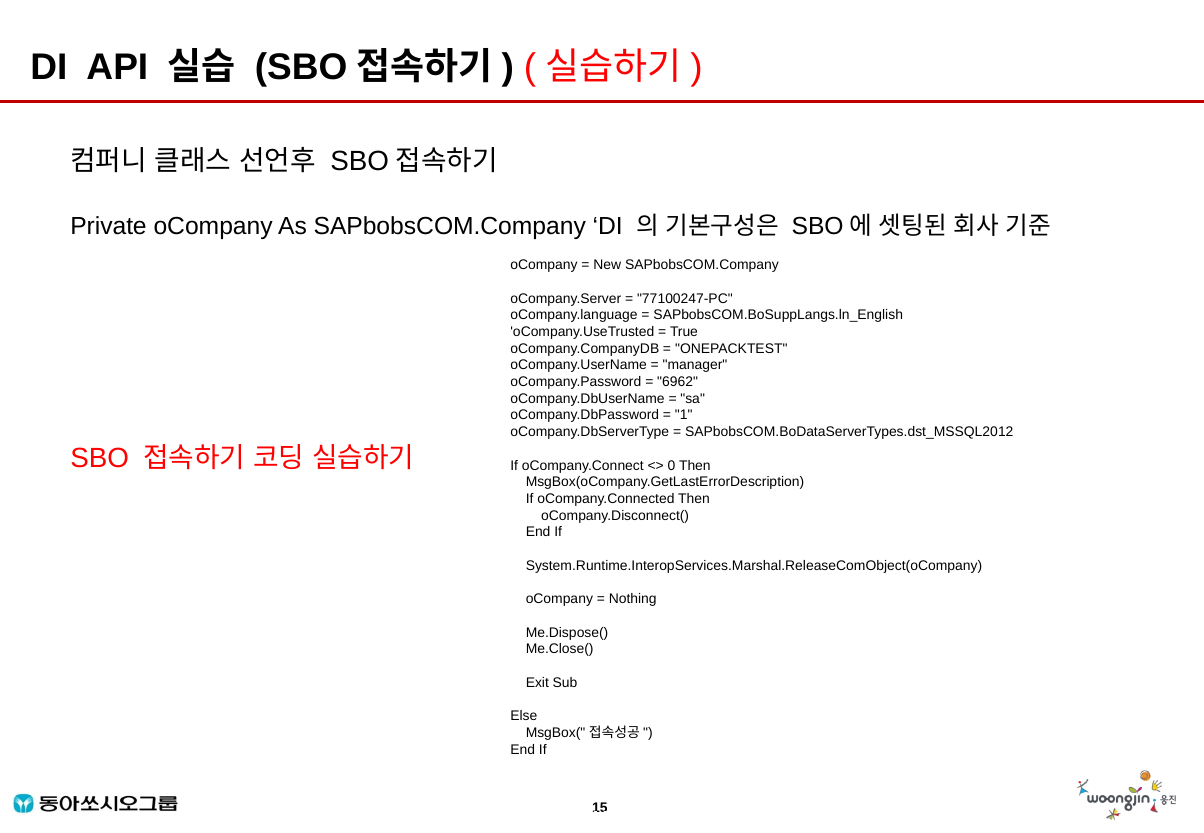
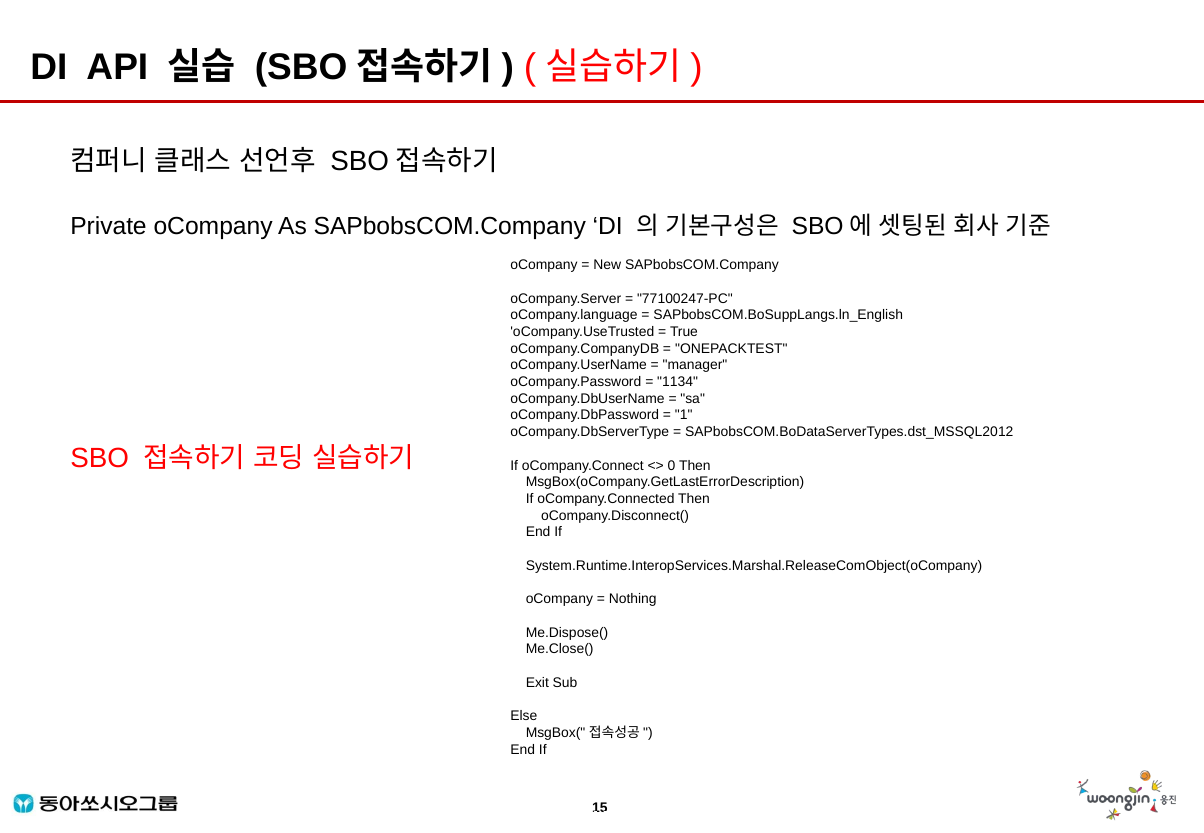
6962: 6962 -> 1134
